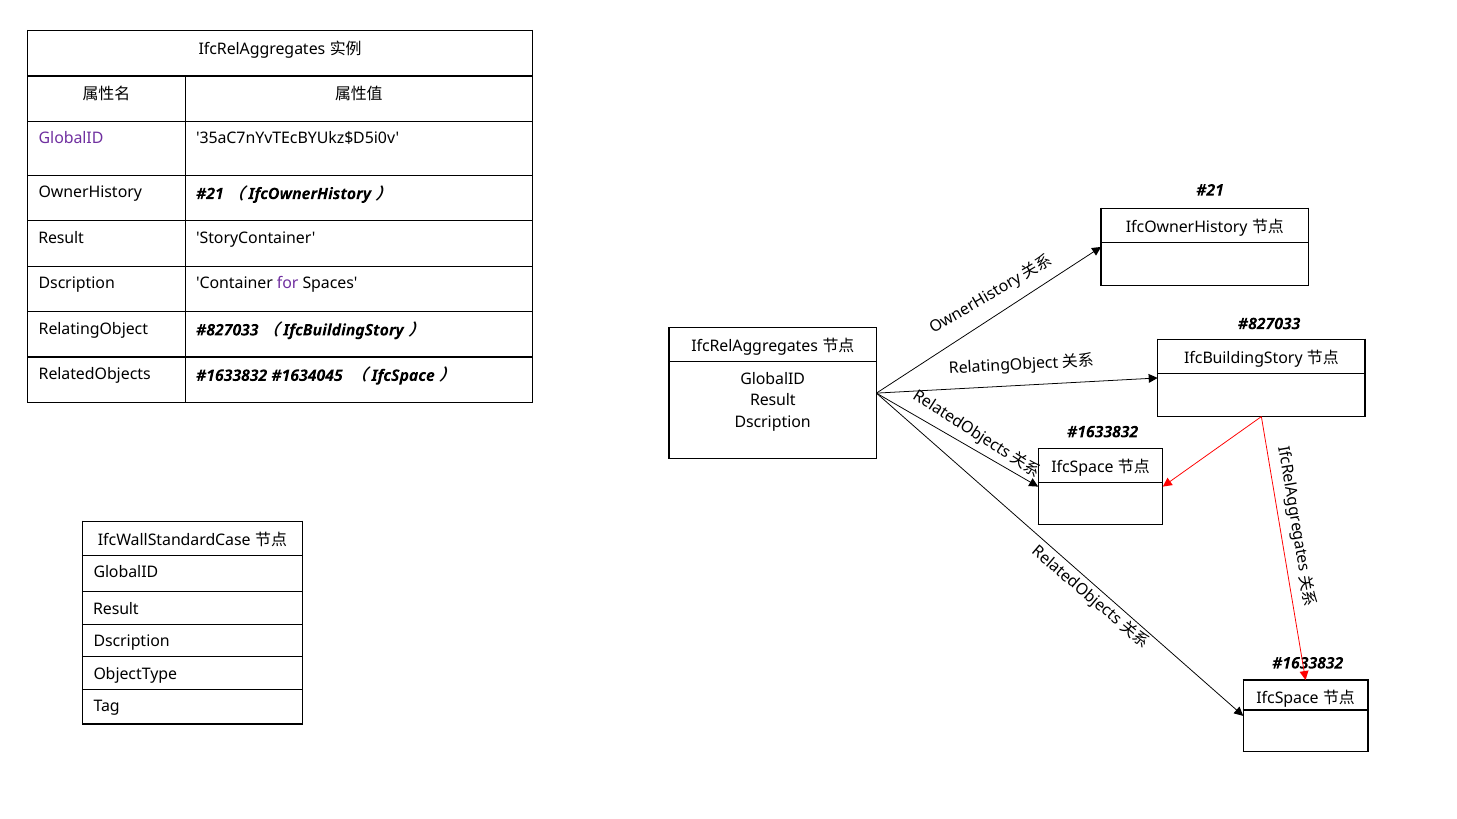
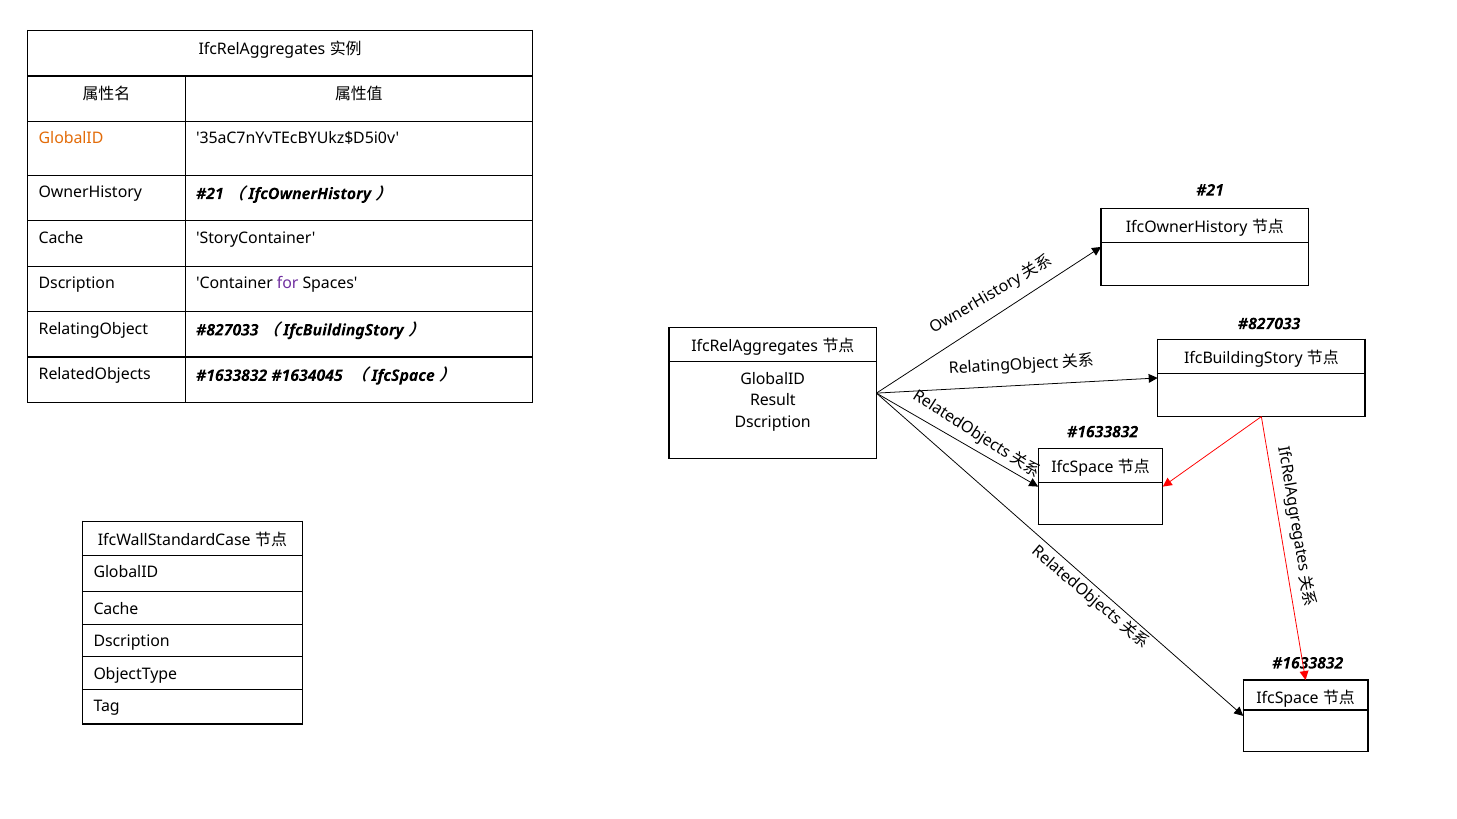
GlobalID at (71, 139) colour: purple -> orange
Result at (61, 238): Result -> Cache
Result at (116, 609): Result -> Cache
